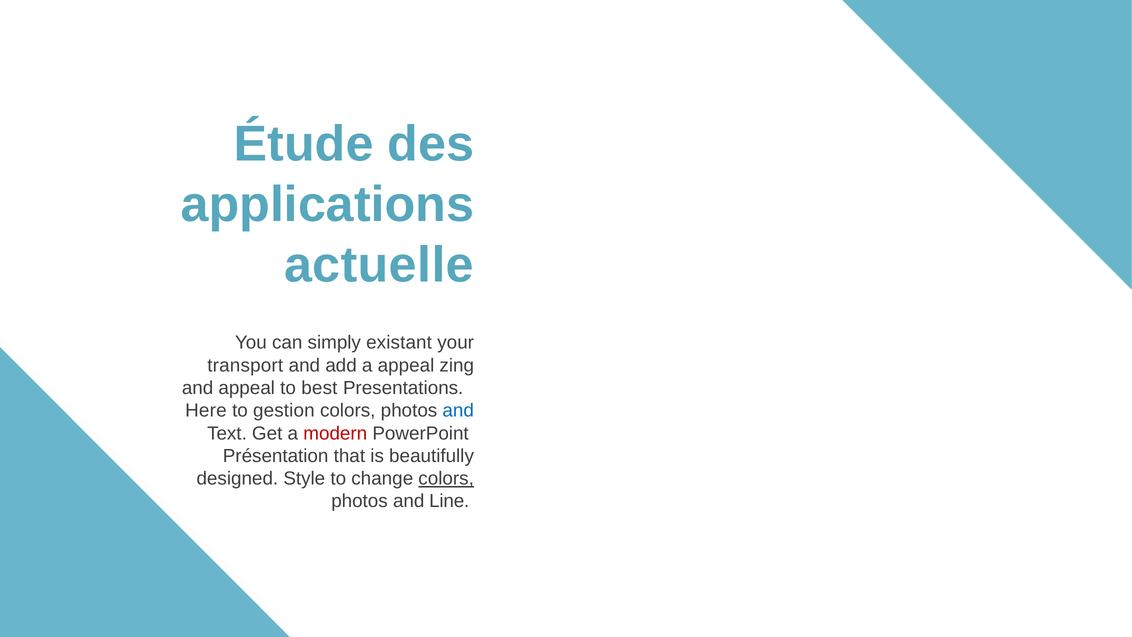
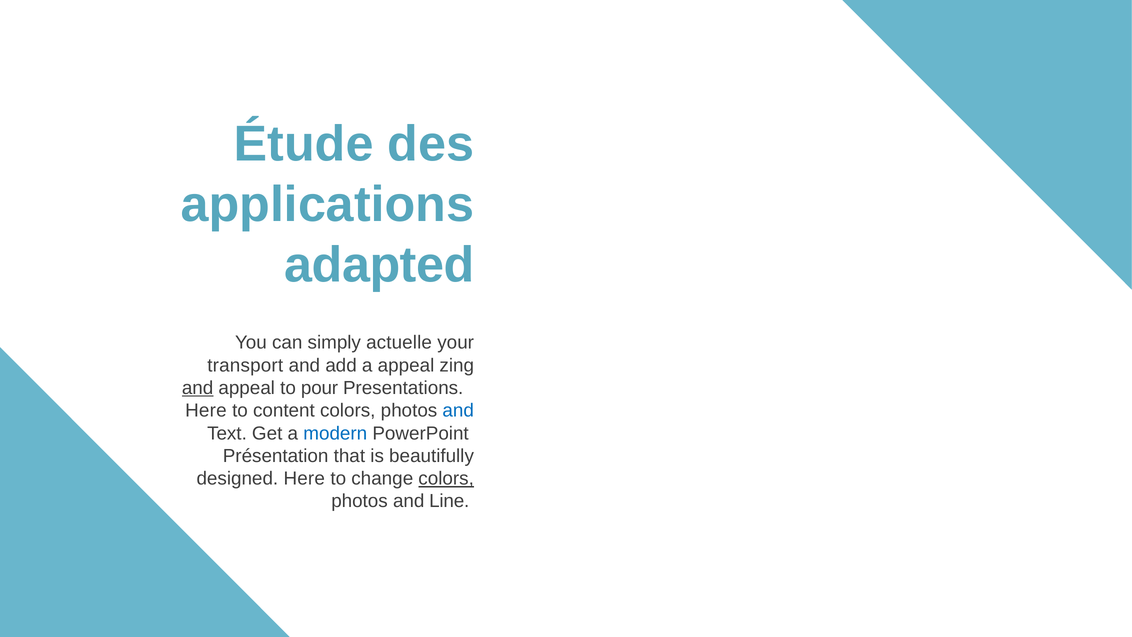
actuelle: actuelle -> adapted
existant: existant -> actuelle
and at (198, 388) underline: none -> present
best: best -> pour
gestion: gestion -> content
modern colour: red -> blue
designed Style: Style -> Here
